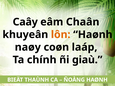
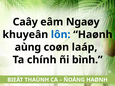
Chaân: Chaân -> Ngaøy
lôn colour: orange -> blue
naøy: naøy -> aùng
giaù: giaù -> bình
